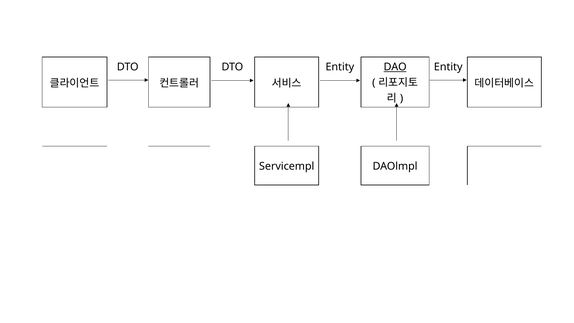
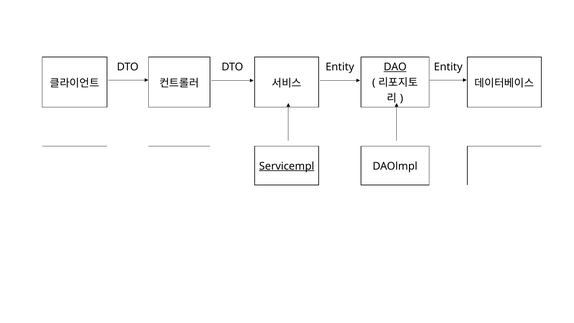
Servicempl underline: none -> present
